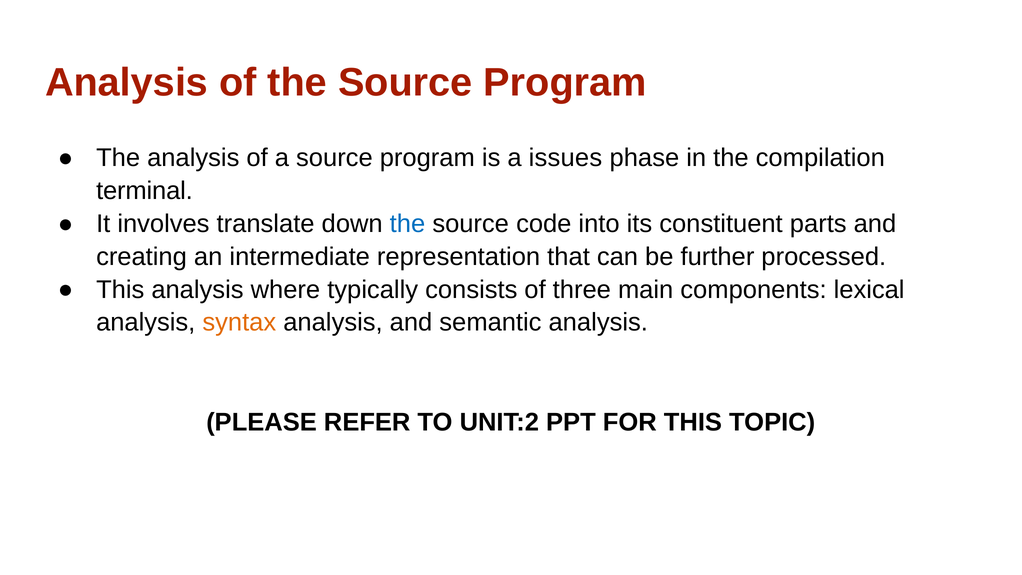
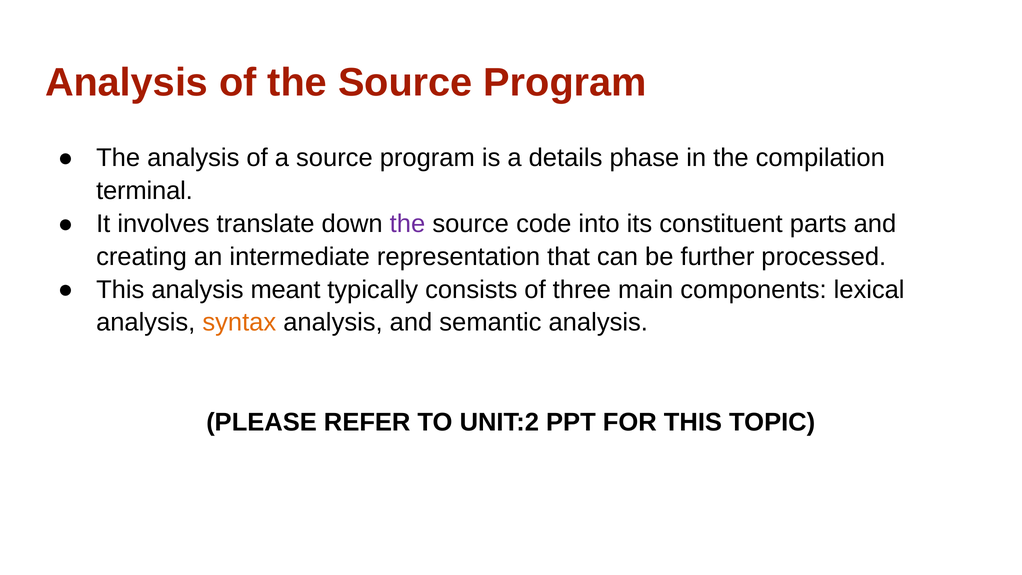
issues: issues -> details
the at (408, 224) colour: blue -> purple
where: where -> meant
